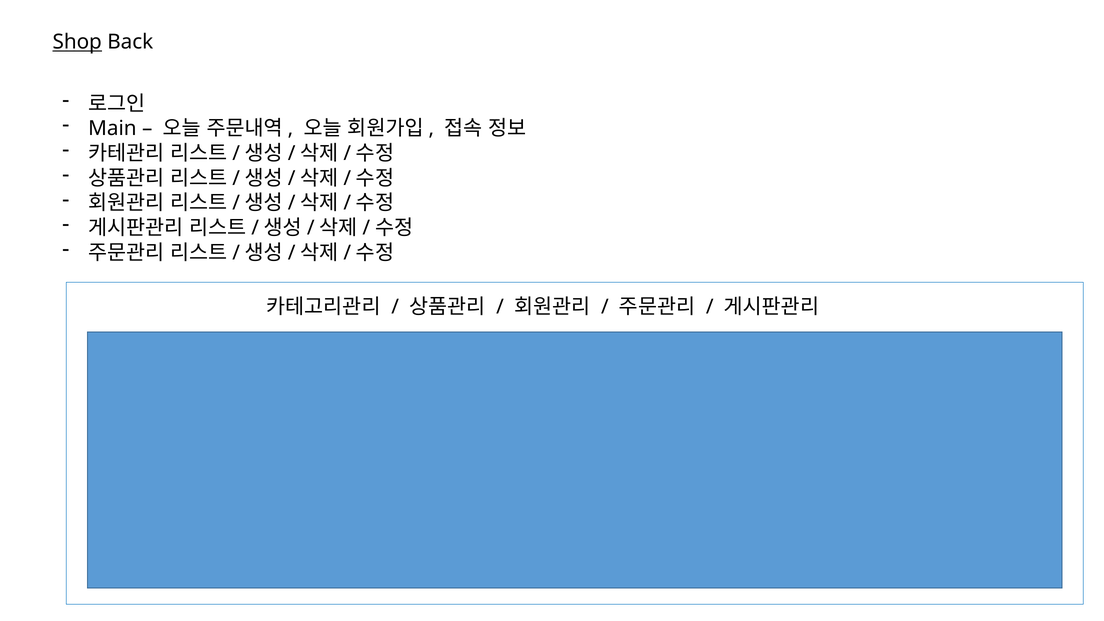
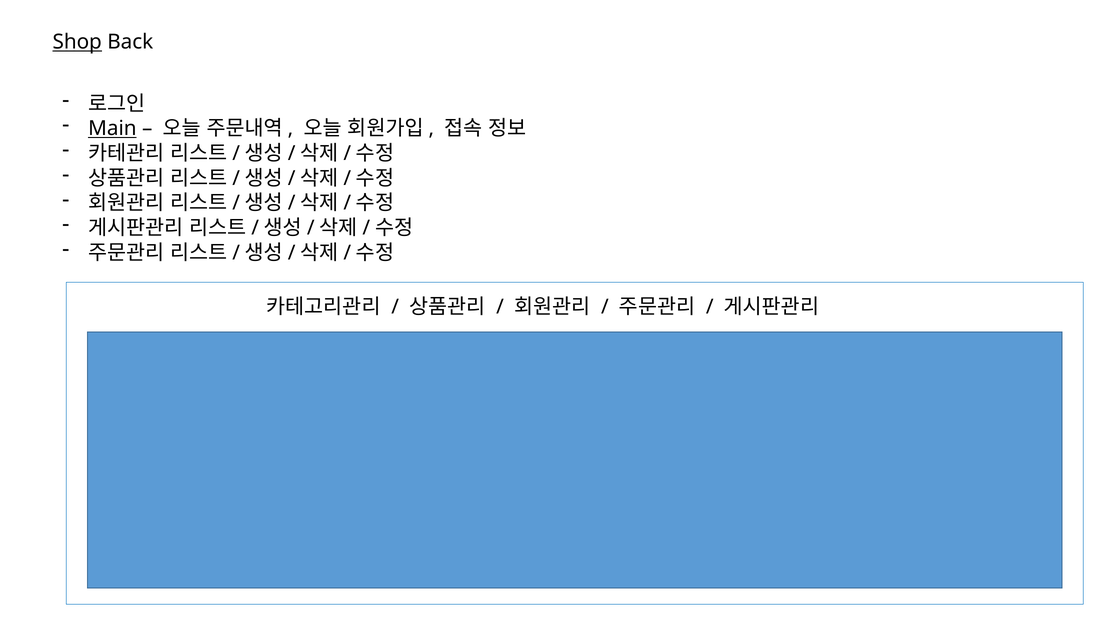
Main underline: none -> present
